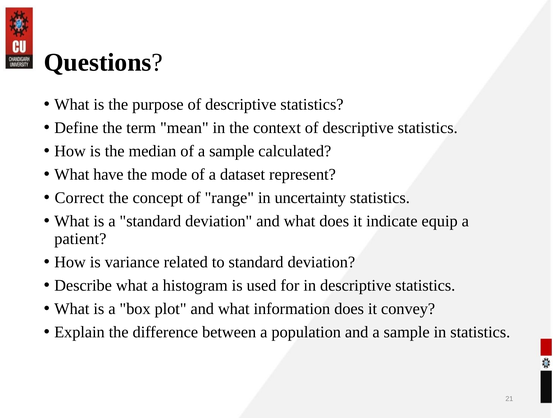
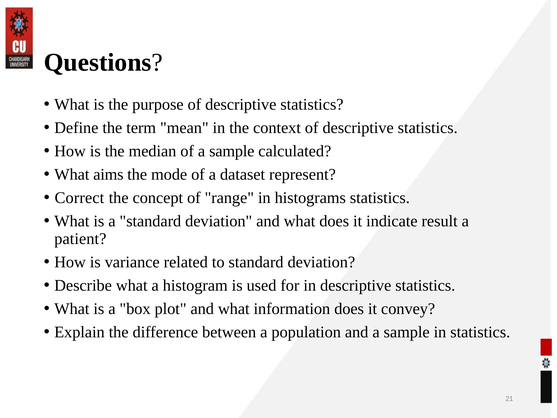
have: have -> aims
uncertainty: uncertainty -> histograms
equip: equip -> result
